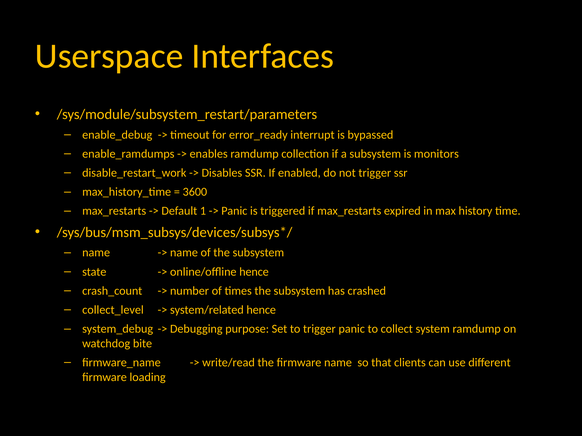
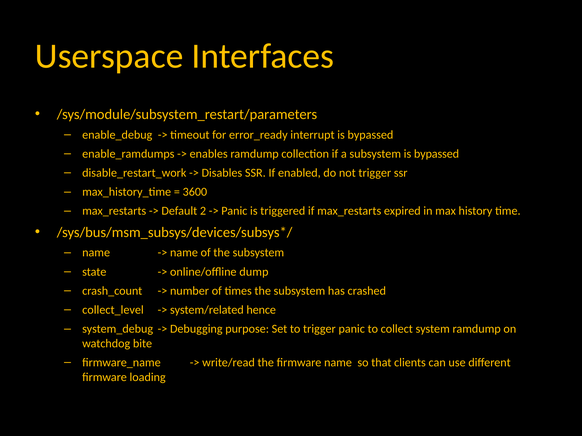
subsystem is monitors: monitors -> bypassed
1: 1 -> 2
online/offline hence: hence -> dump
